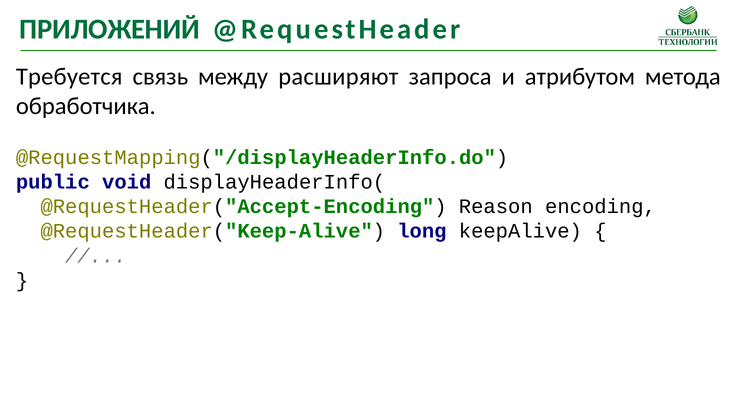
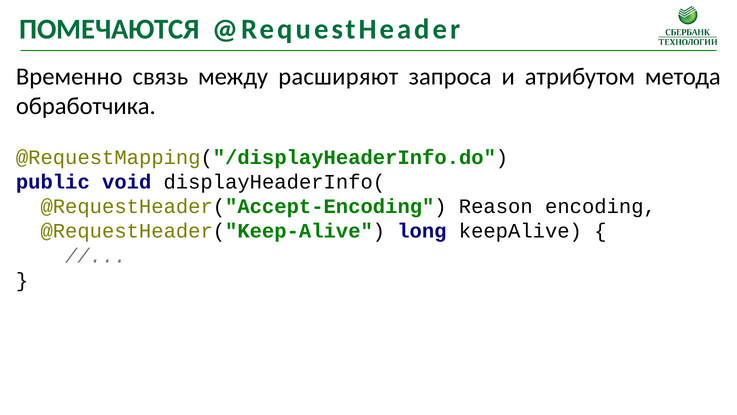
ПРИЛОЖЕНИЙ: ПРИЛОЖЕНИЙ -> ПОМЕЧАЮТСЯ
Требуется: Требуется -> Временно
